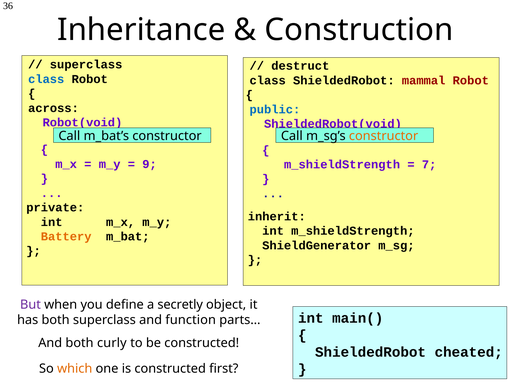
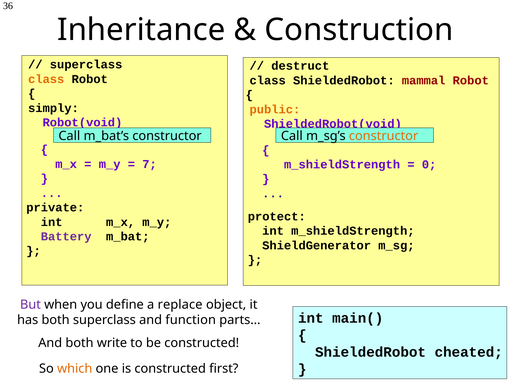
class at (46, 79) colour: blue -> orange
across: across -> simply
public colour: blue -> orange
9: 9 -> 7
7: 7 -> 0
inherit: inherit -> protect
Battery colour: orange -> purple
secretly: secretly -> replace
curly: curly -> write
